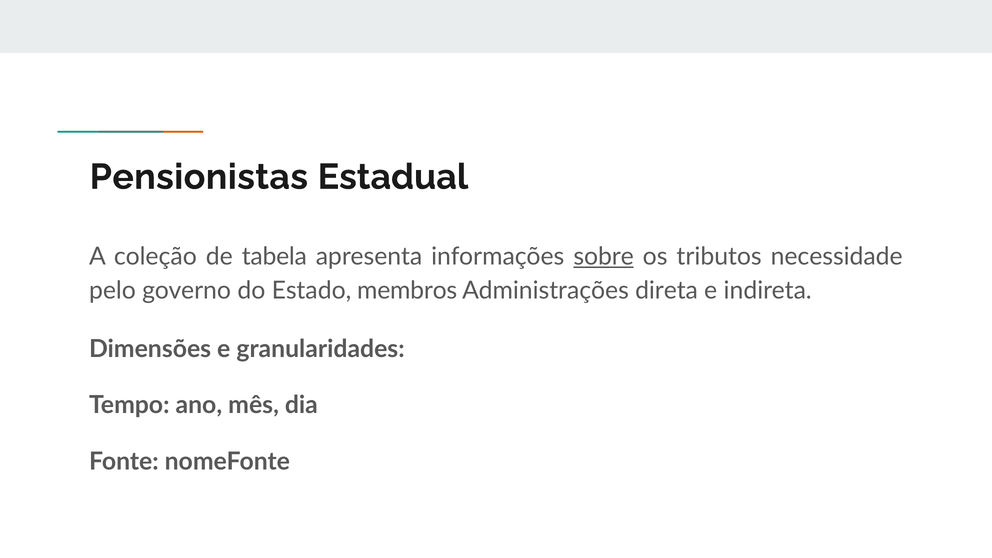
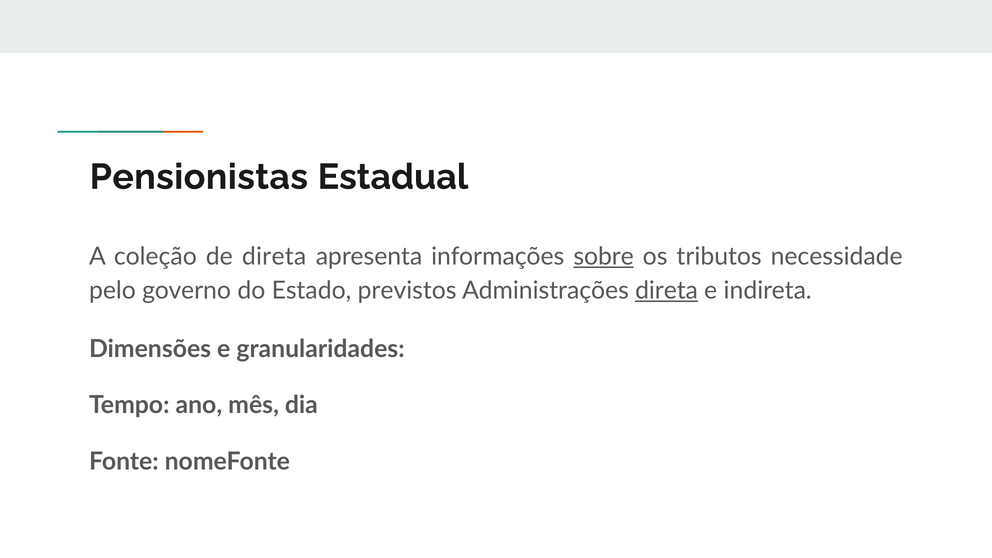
de tabela: tabela -> direta
membros: membros -> previstos
direta at (667, 291) underline: none -> present
